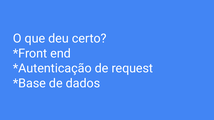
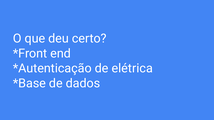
request: request -> elétrica
